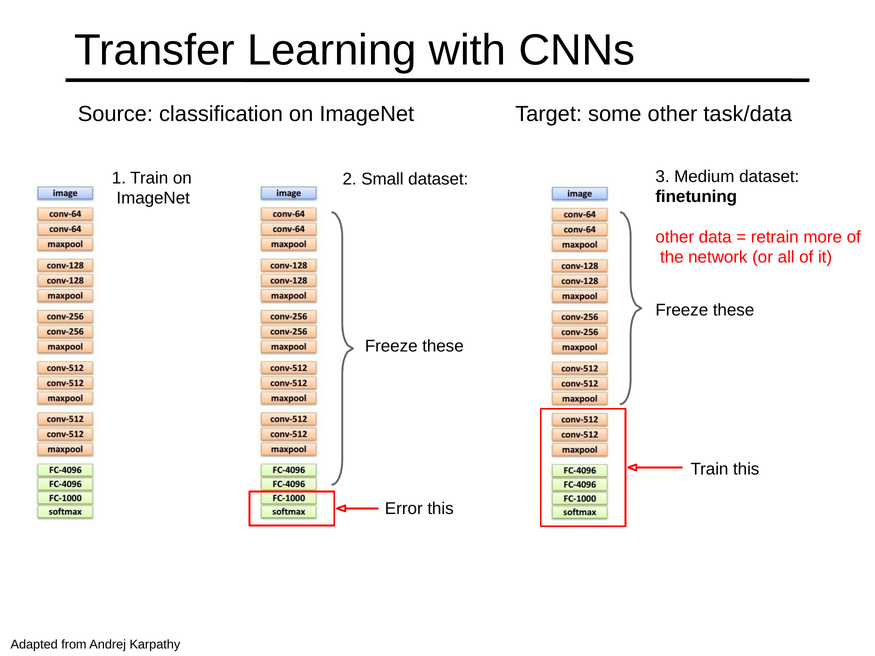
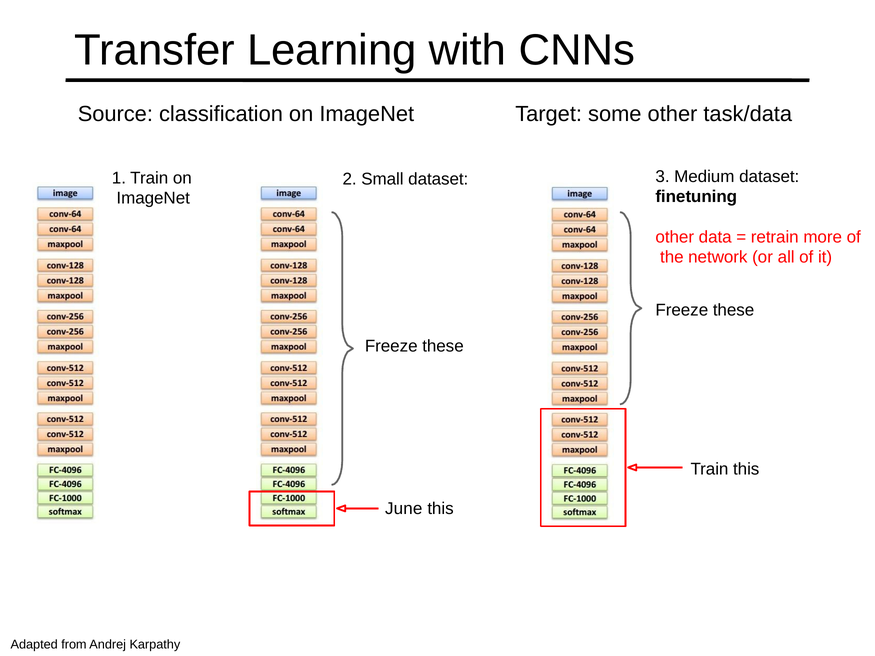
Error: Error -> June
